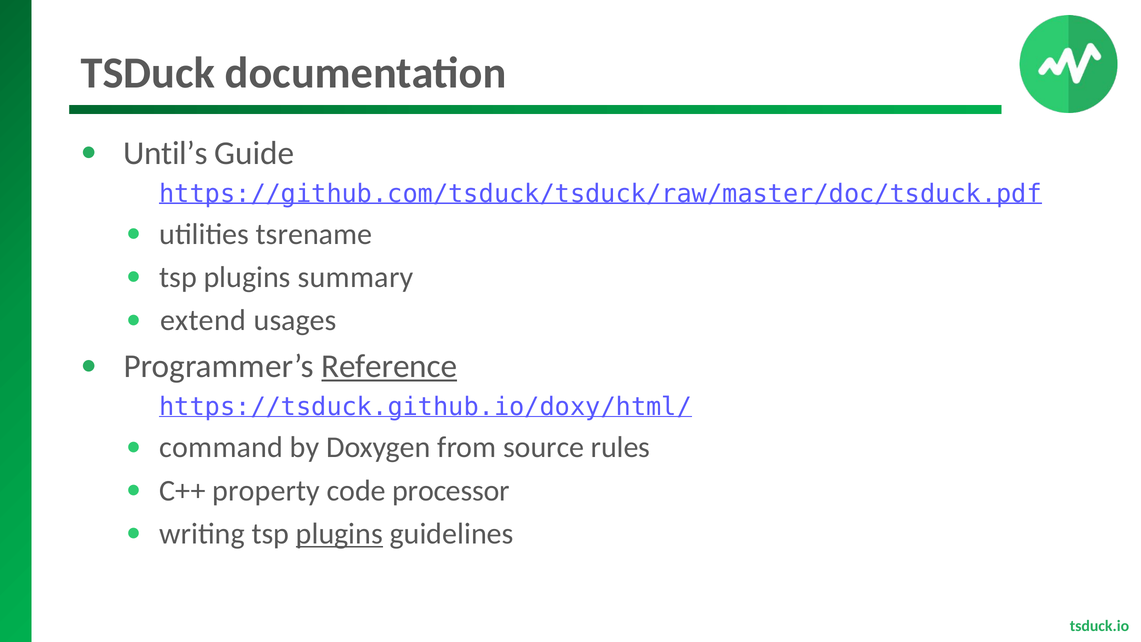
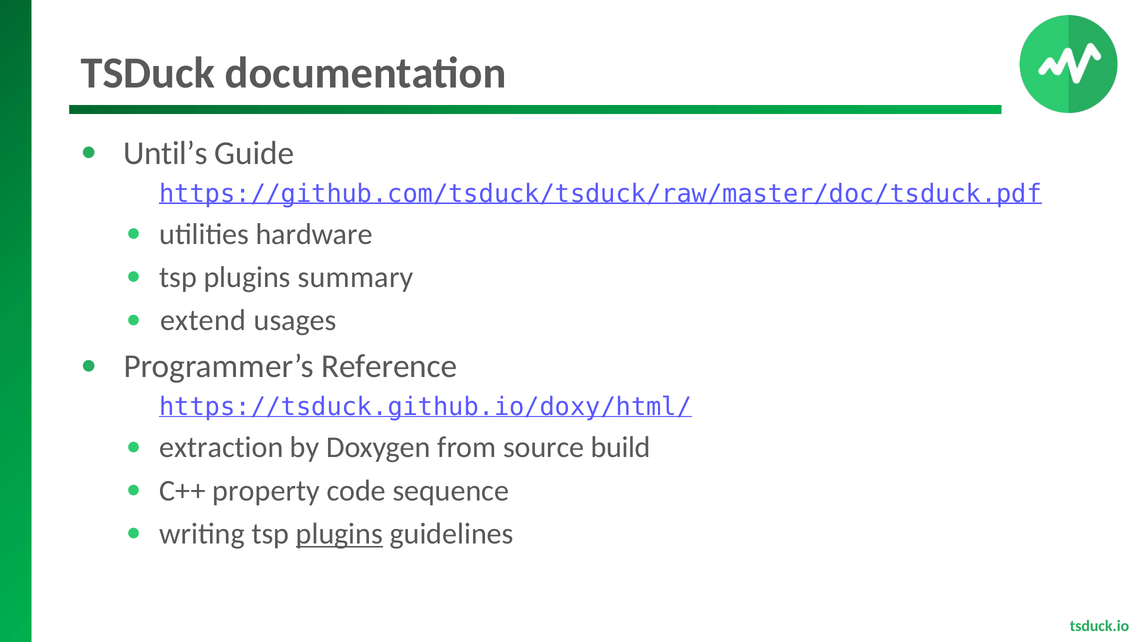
tsrename: tsrename -> hardware
Reference underline: present -> none
command: command -> extraction
rules: rules -> build
processor: processor -> sequence
